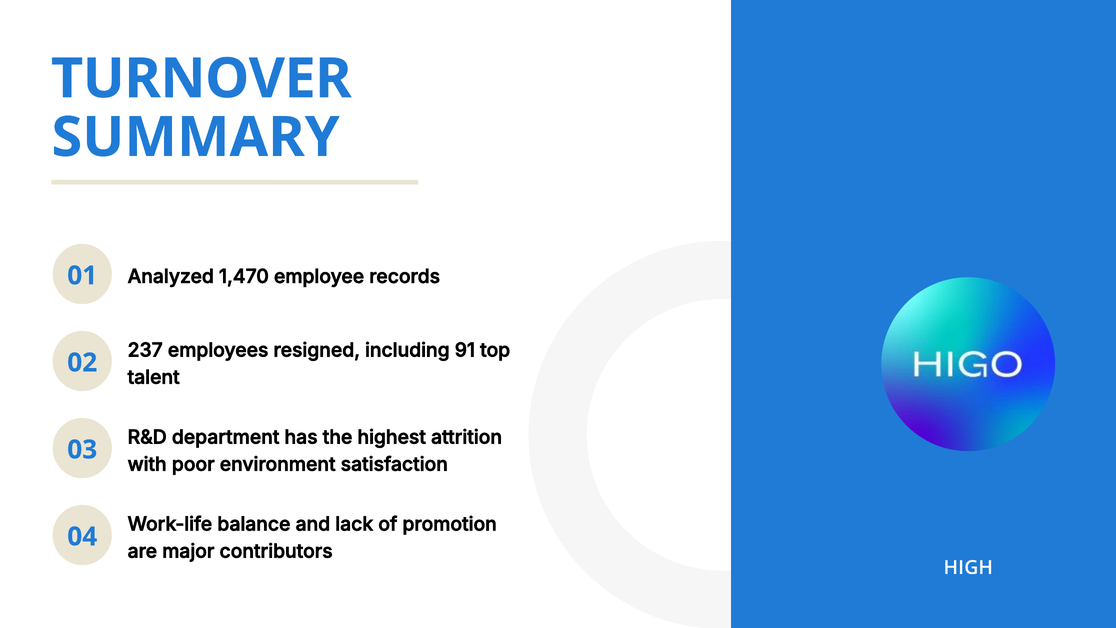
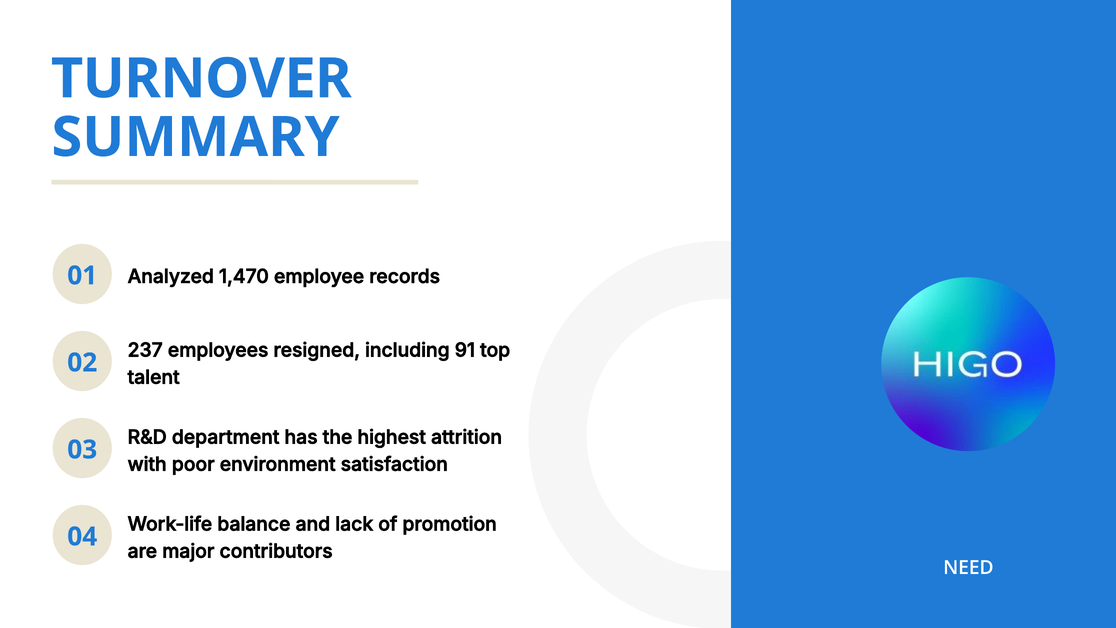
HIGH: HIGH -> NEED
